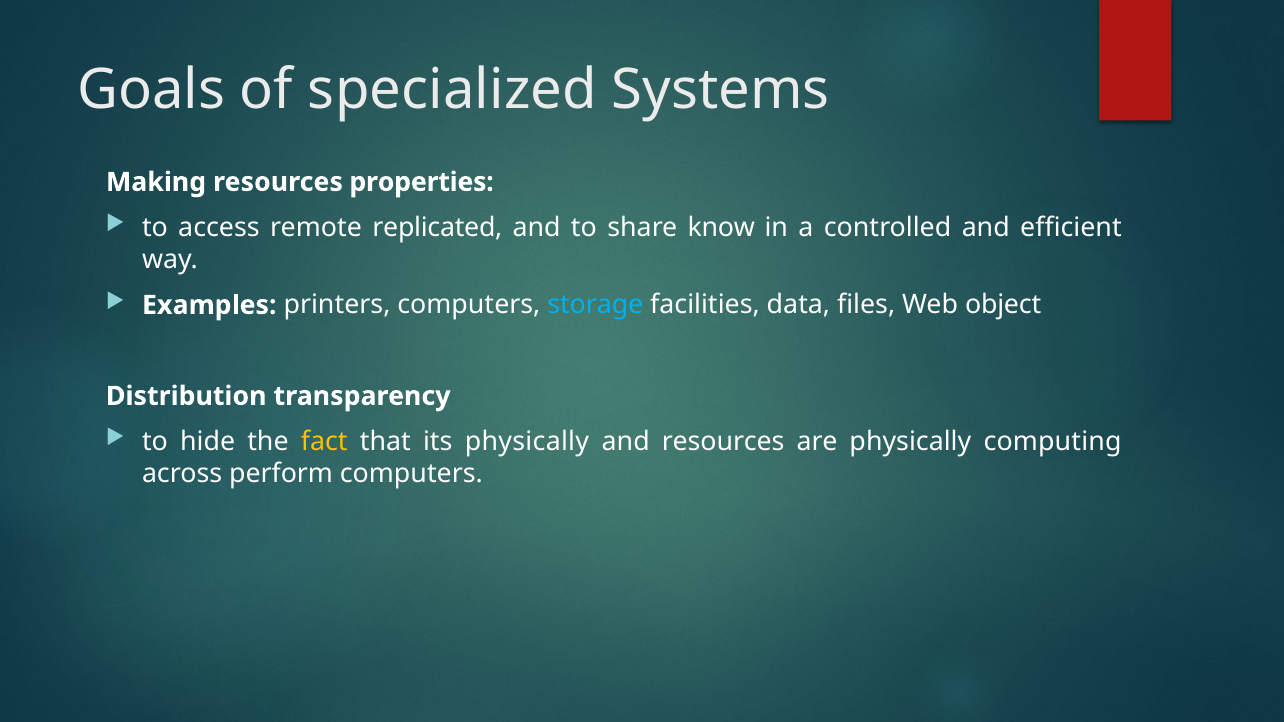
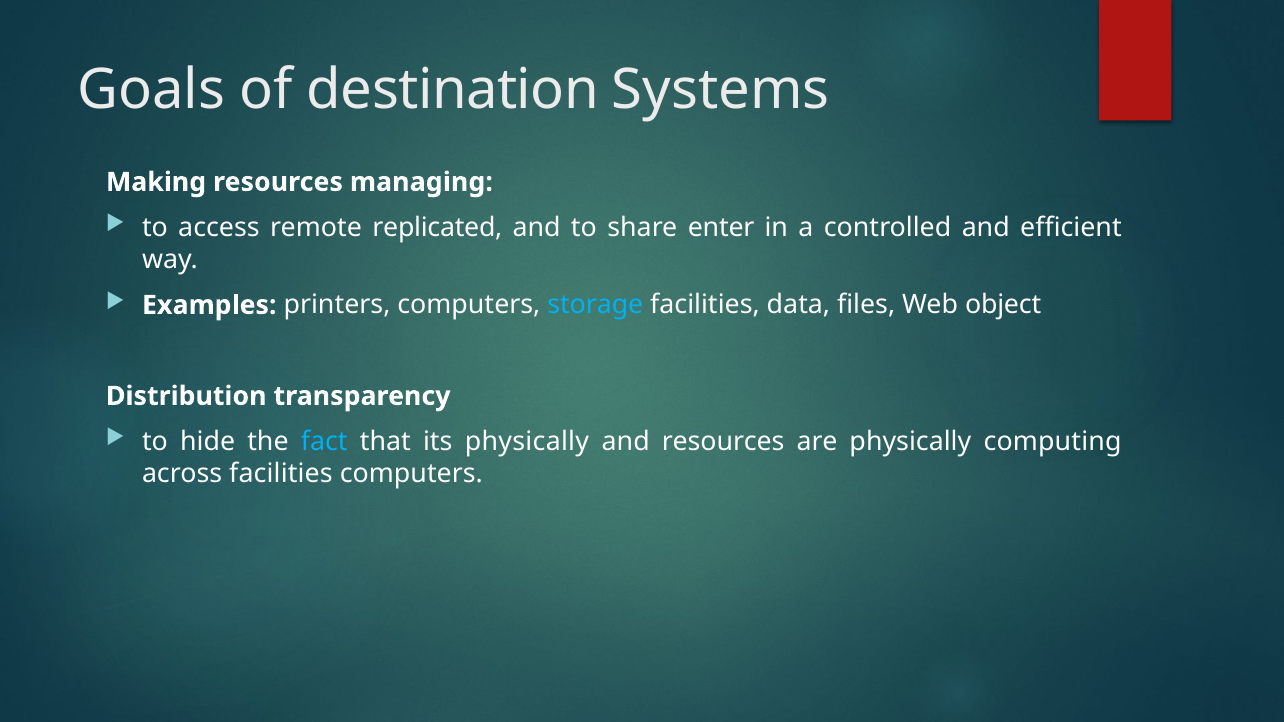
specialized: specialized -> destination
properties: properties -> managing
know: know -> enter
fact colour: yellow -> light blue
across perform: perform -> facilities
